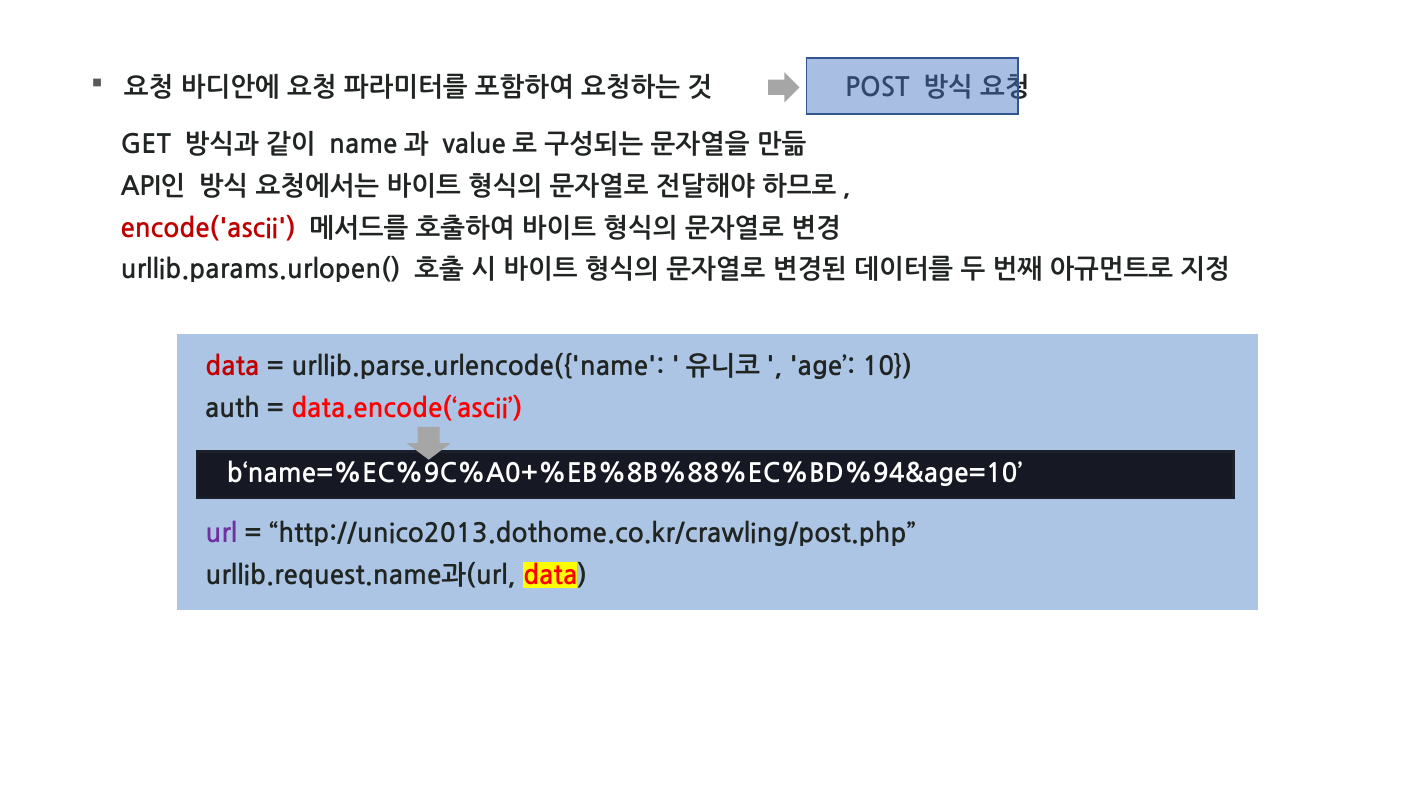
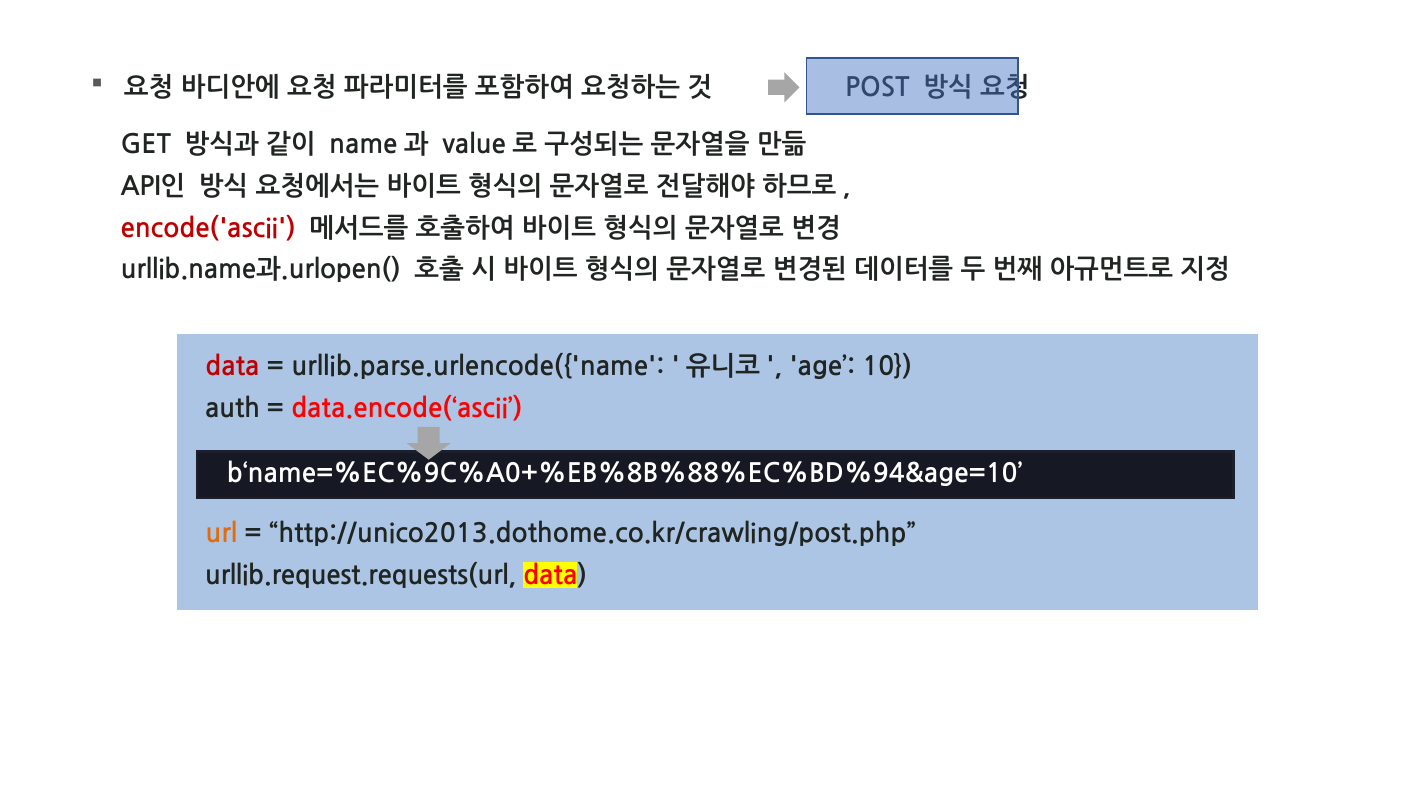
urllib.params.urlopen(: urllib.params.urlopen( -> urllib.name과.urlopen(
url colour: purple -> orange
urllib.request.name과(url: urllib.request.name과(url -> urllib.request.requests(url
